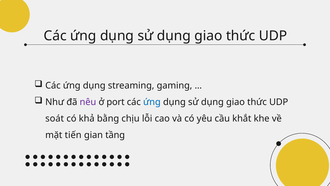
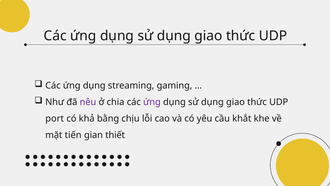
port: port -> chia
ứng at (152, 102) colour: blue -> purple
soát: soát -> port
tầng: tầng -> thiết
